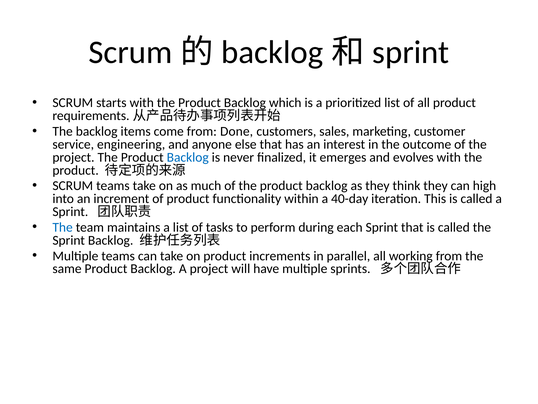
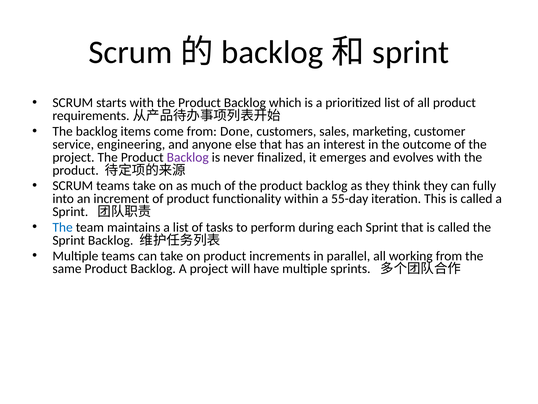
Backlog at (188, 157) colour: blue -> purple
high: high -> fully
40-day: 40-day -> 55-day
